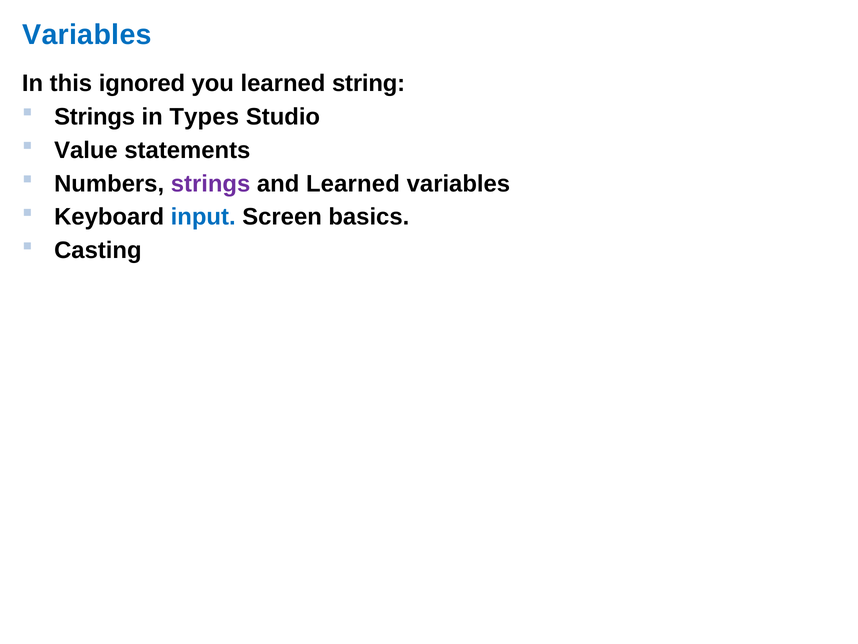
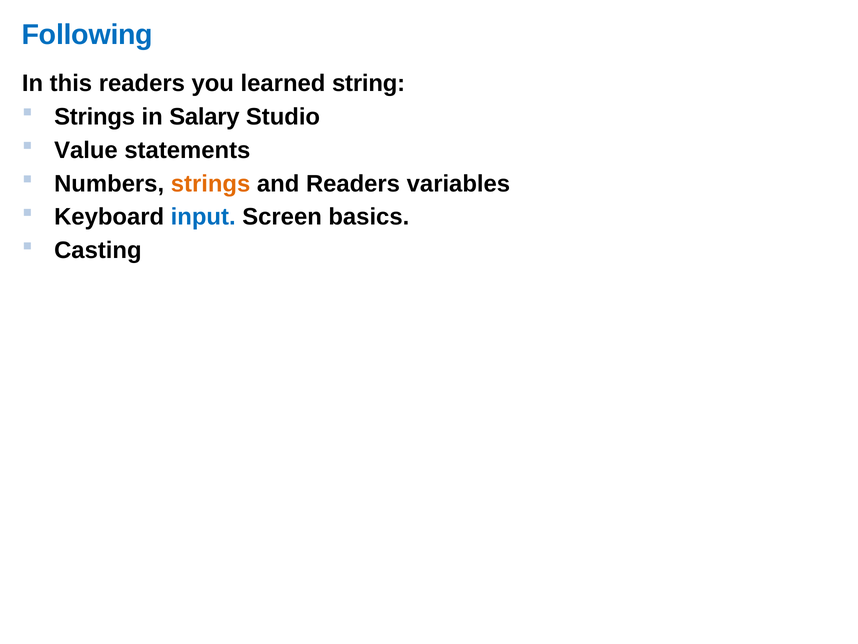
Variables at (87, 35): Variables -> Following
this ignored: ignored -> readers
Types: Types -> Salary
strings at (211, 183) colour: purple -> orange
and Learned: Learned -> Readers
